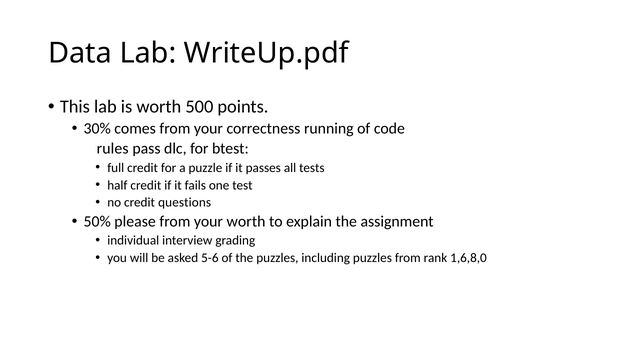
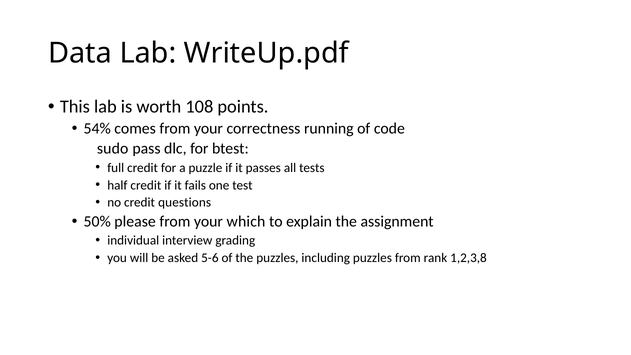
500: 500 -> 108
30%: 30% -> 54%
rules: rules -> sudo
your worth: worth -> which
1,6,8,0: 1,6,8,0 -> 1,2,3,8
